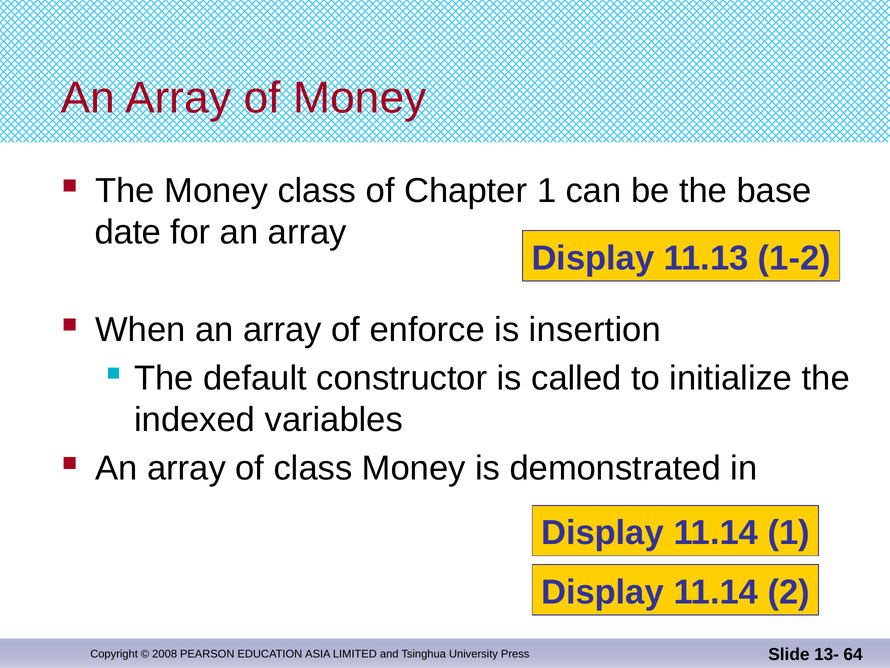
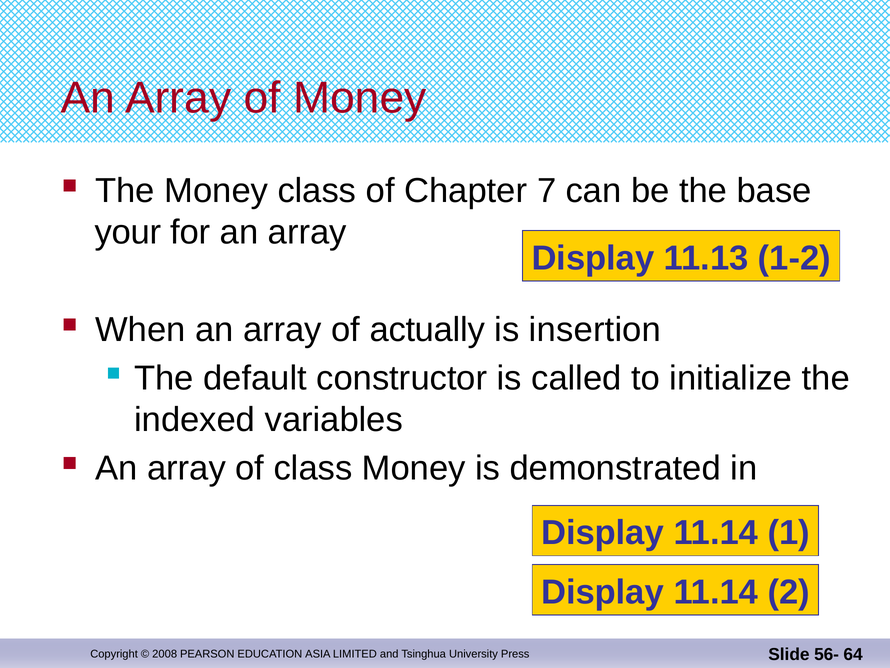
Chapter 1: 1 -> 7
date: date -> your
enforce: enforce -> actually
13-: 13- -> 56-
